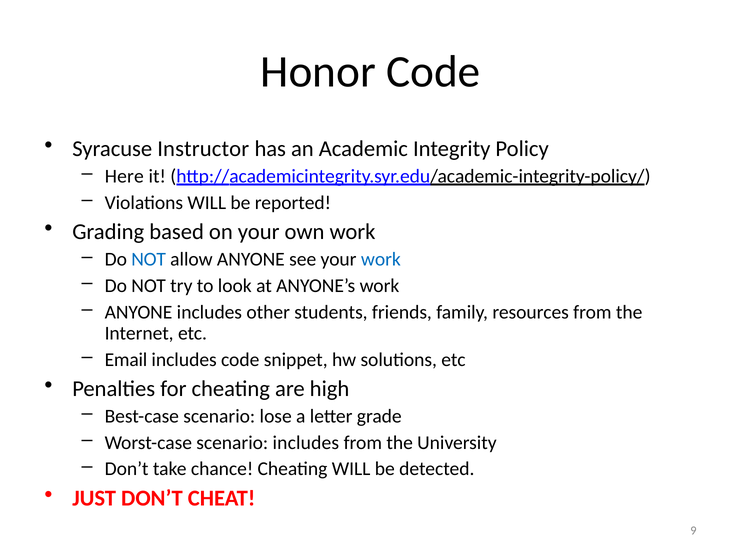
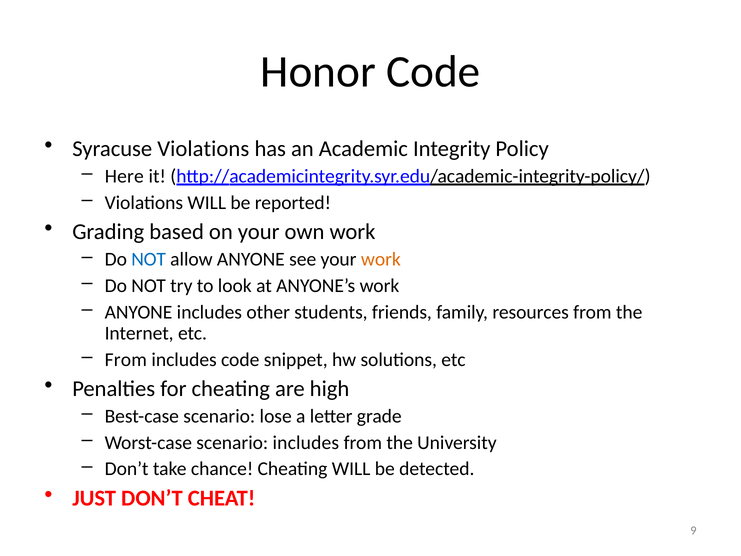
Syracuse Instructor: Instructor -> Violations
work at (381, 259) colour: blue -> orange
Email at (126, 359): Email -> From
